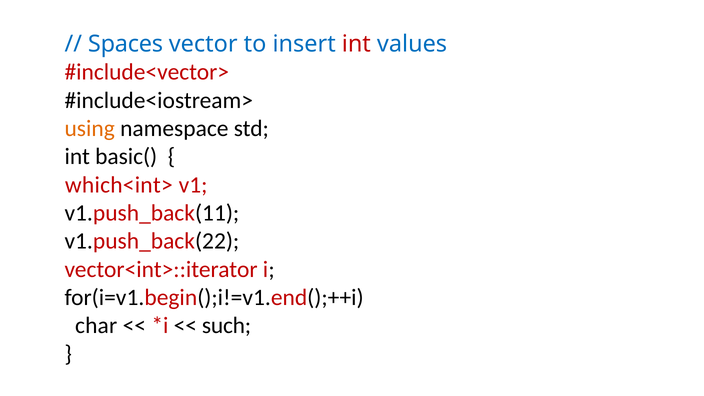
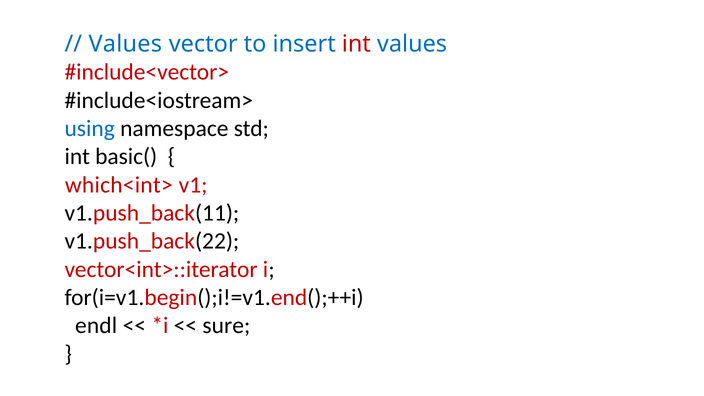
Spaces at (126, 44): Spaces -> Values
using colour: orange -> blue
char: char -> endl
such: such -> sure
